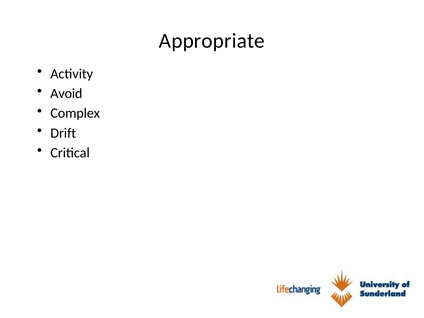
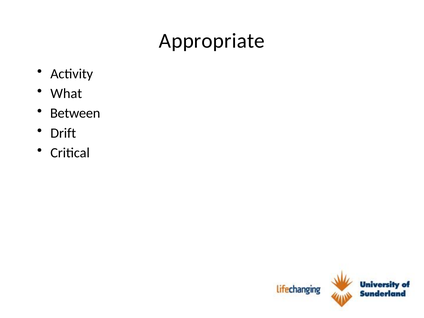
Avoid: Avoid -> What
Complex: Complex -> Between
